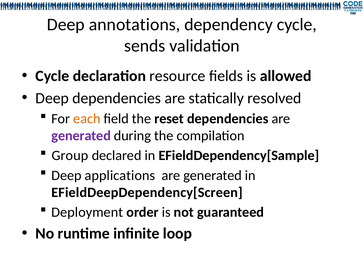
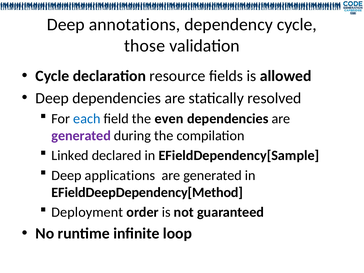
sends: sends -> those
each colour: orange -> blue
reset: reset -> even
Group: Group -> Linked
EFieldDeepDependency[Screen: EFieldDeepDependency[Screen -> EFieldDeepDependency[Method
